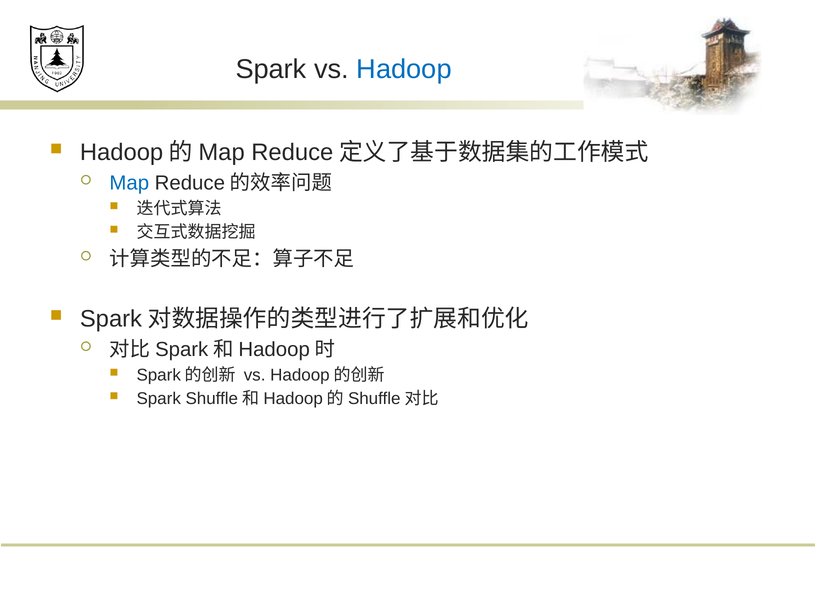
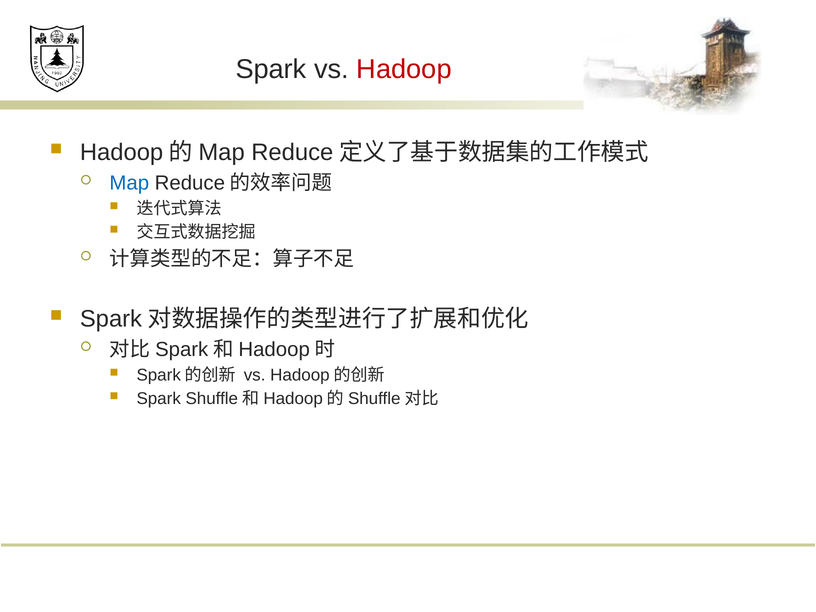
Hadoop colour: blue -> red
